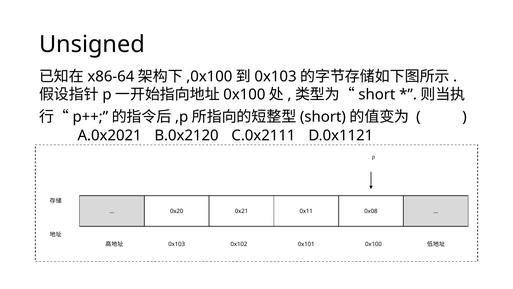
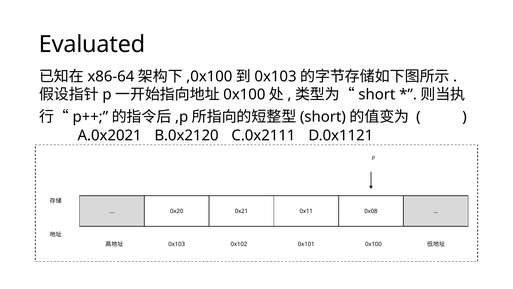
Unsigned: Unsigned -> Evaluated
